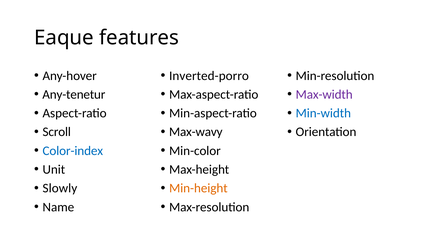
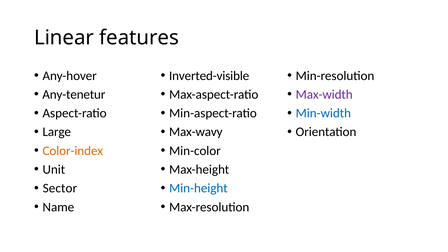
Eaque: Eaque -> Linear
Inverted-porro: Inverted-porro -> Inverted-visible
Scroll: Scroll -> Large
Color-index colour: blue -> orange
Slowly: Slowly -> Sector
Min-height colour: orange -> blue
